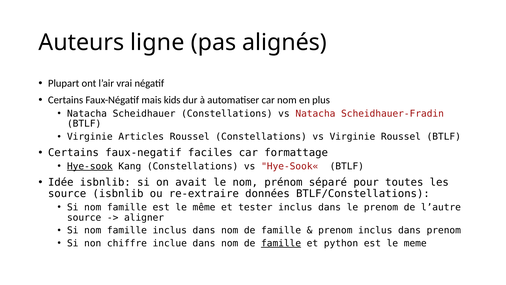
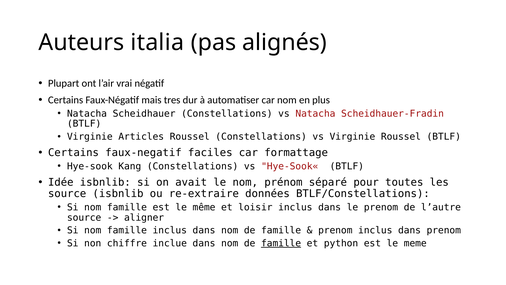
ligne: ligne -> italia
kids: kids -> tres
Hye-sook underline: present -> none
tester: tester -> loisir
